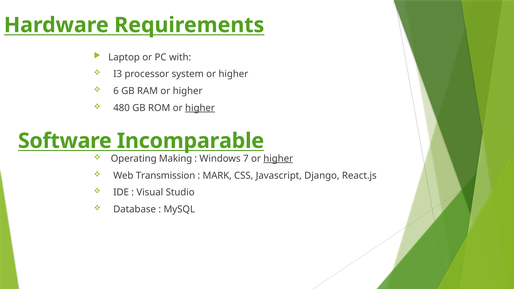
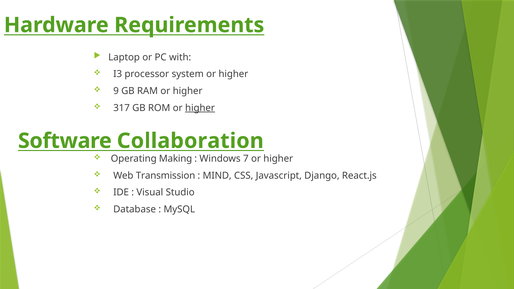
6: 6 -> 9
480: 480 -> 317
Incomparable: Incomparable -> Collaboration
higher at (278, 159) underline: present -> none
MARK: MARK -> MIND
